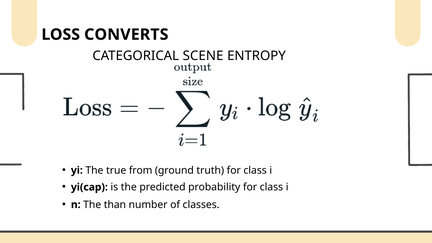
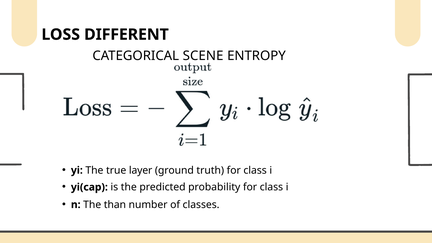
CONVERTS: CONVERTS -> DIFFERENT
from: from -> layer
